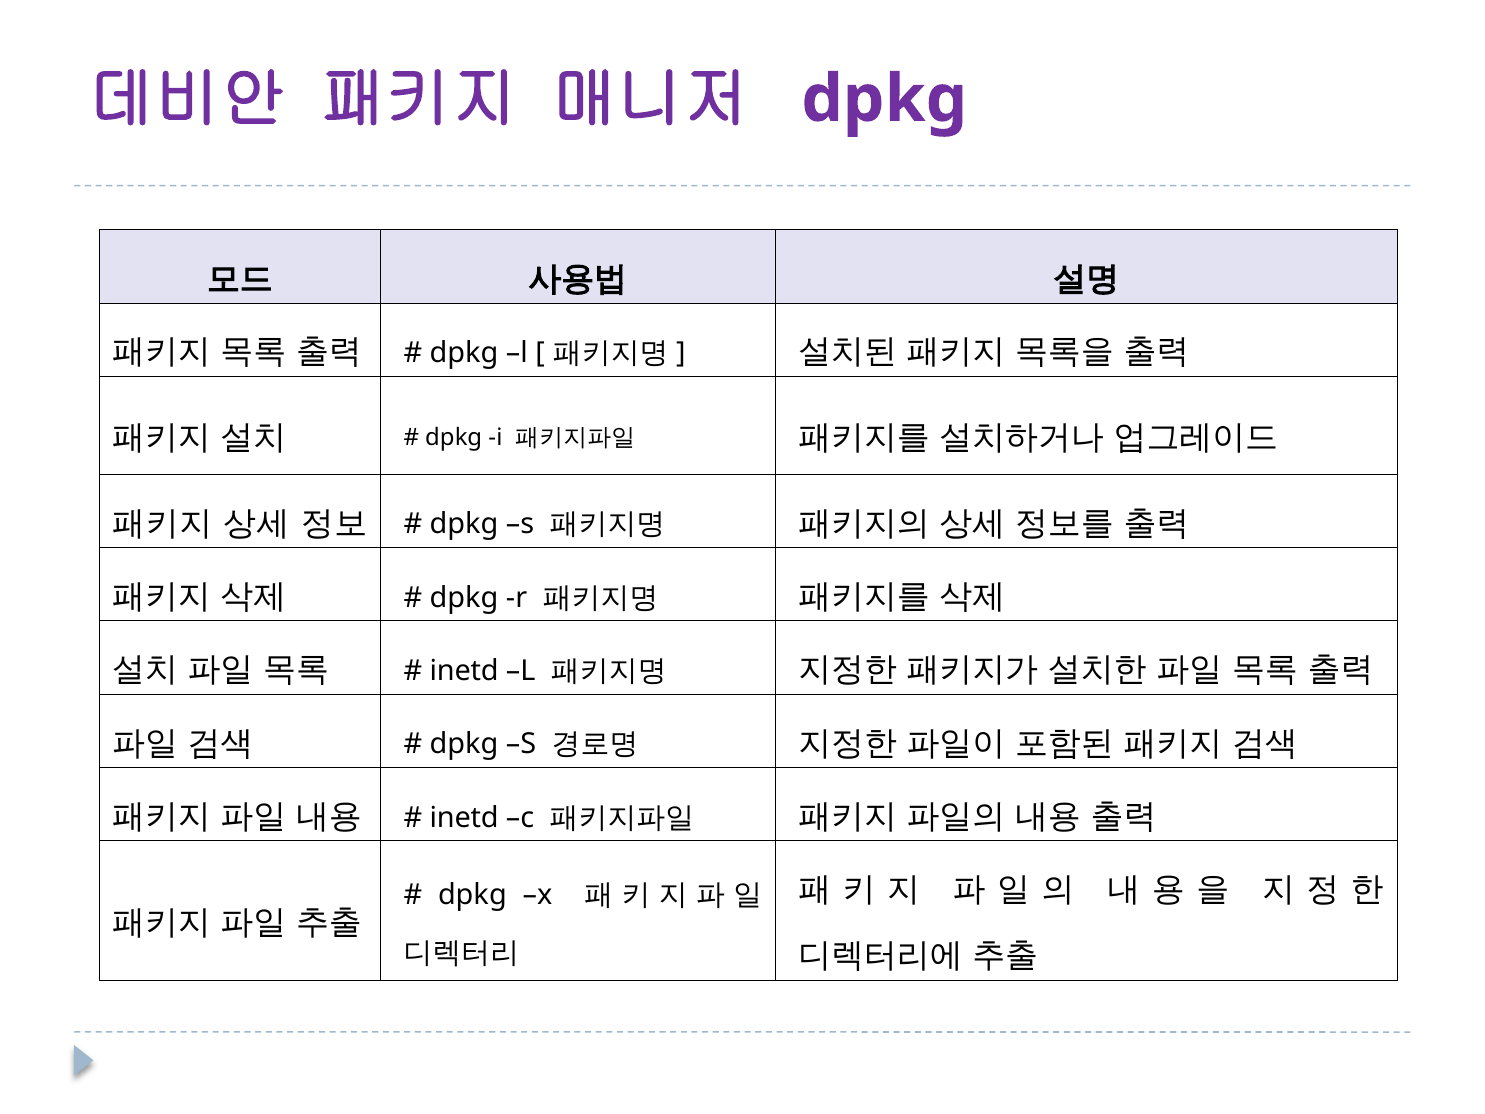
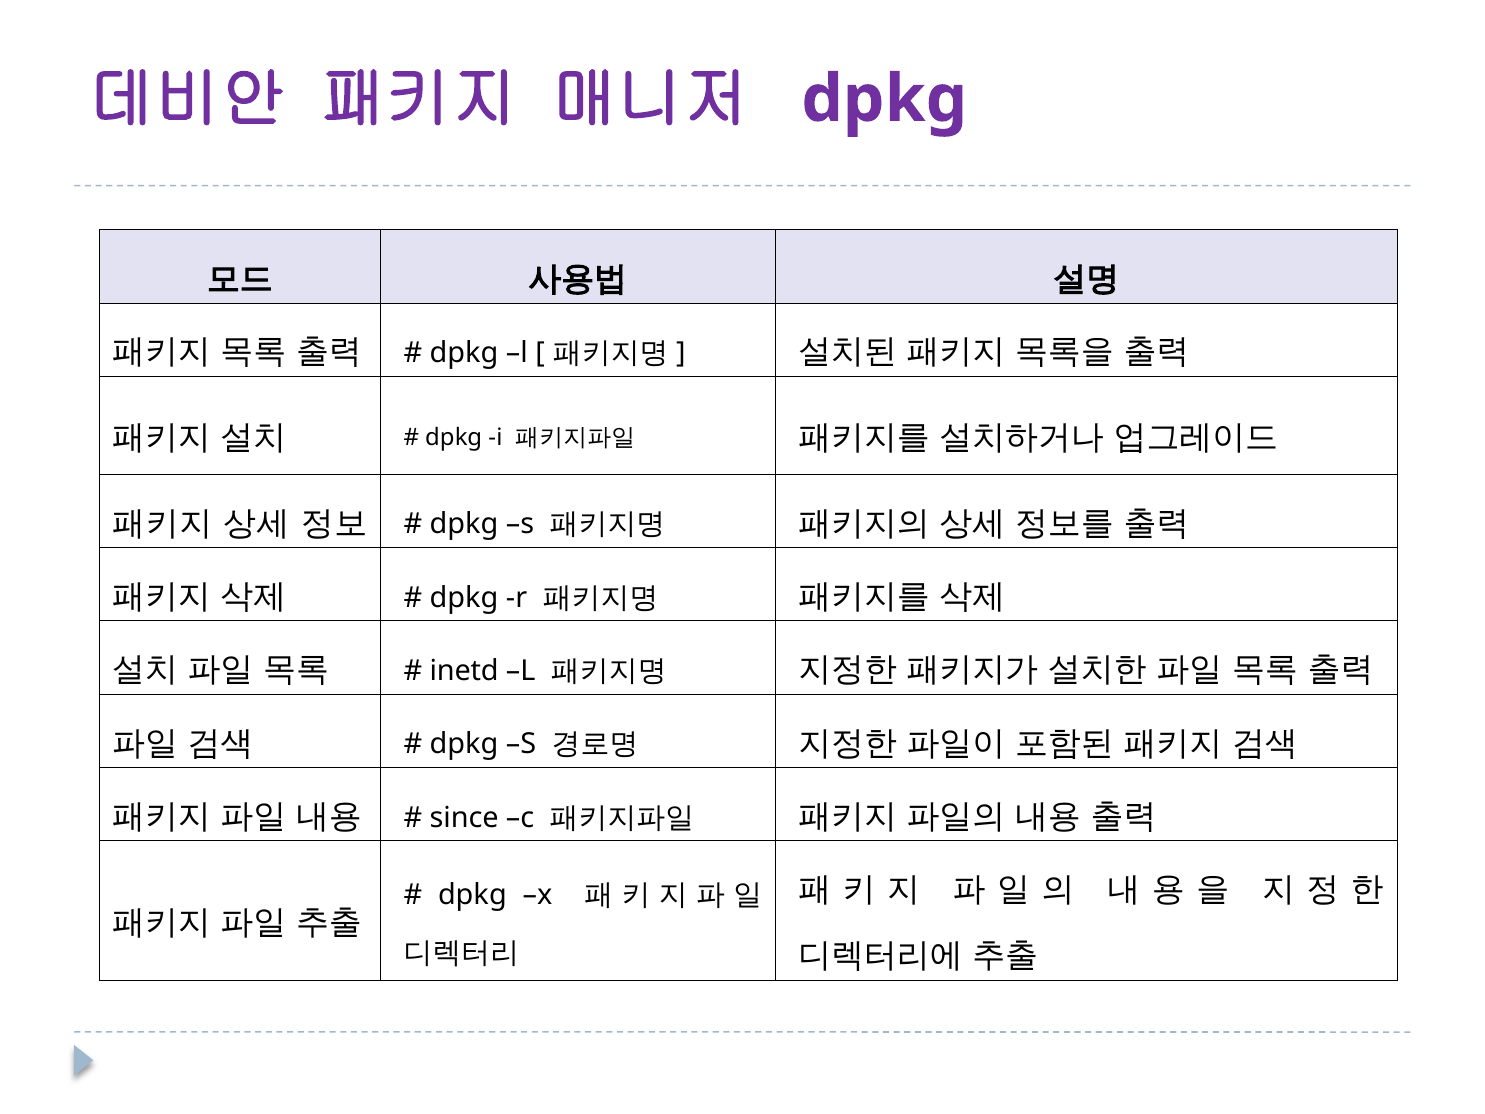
inetd at (464, 817): inetd -> since
